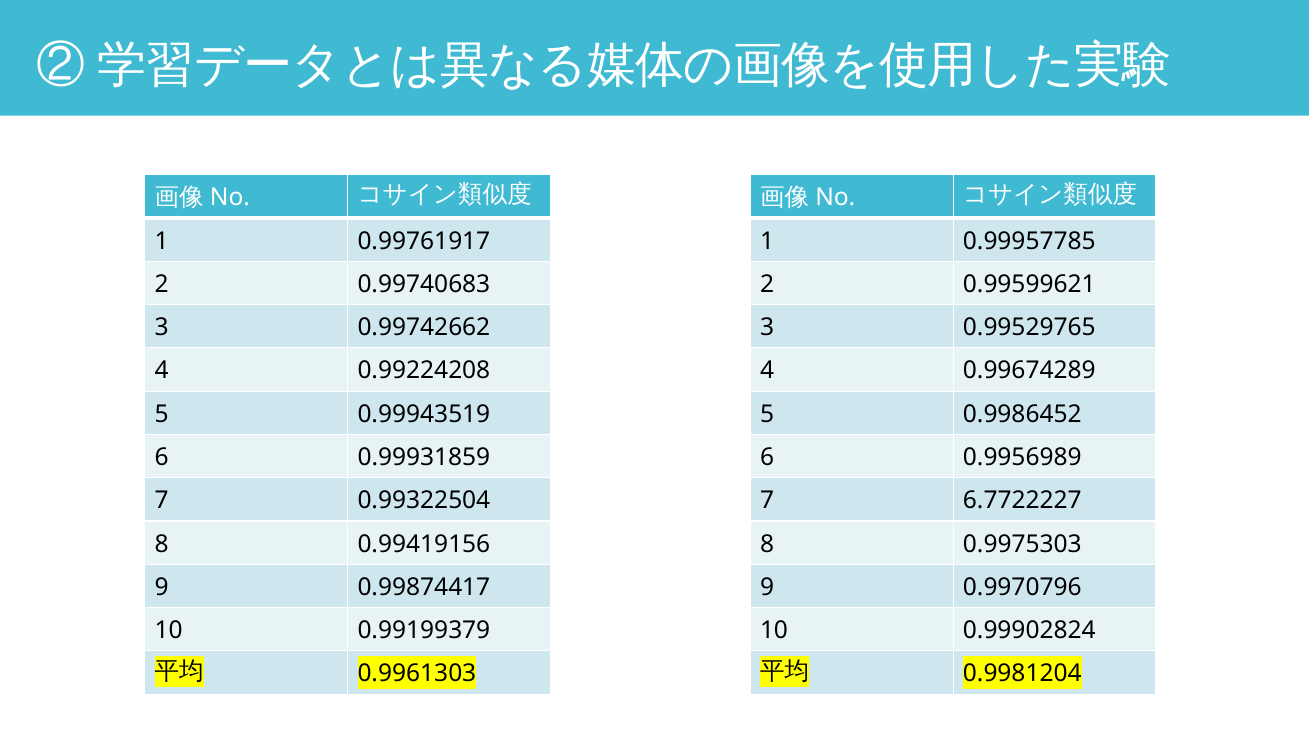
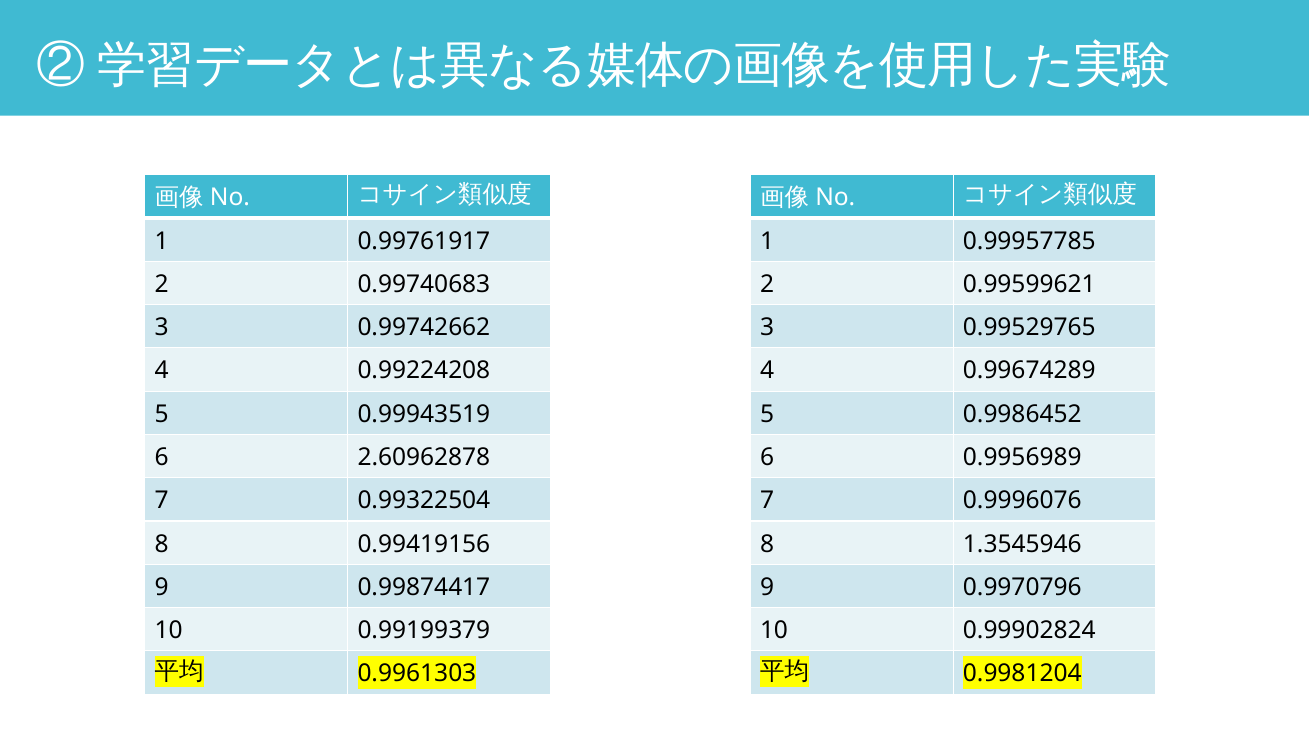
0.99931859: 0.99931859 -> 2.60962878
6.7722227: 6.7722227 -> 0.9996076
0.9975303: 0.9975303 -> 1.3545946
